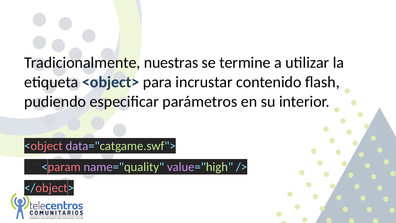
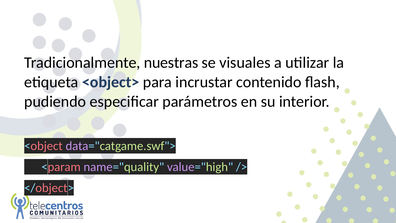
termine: termine -> visuales
